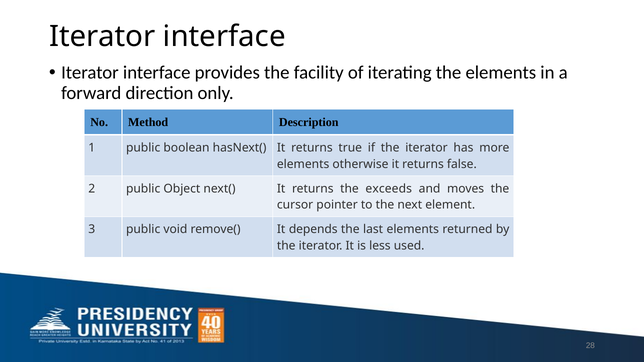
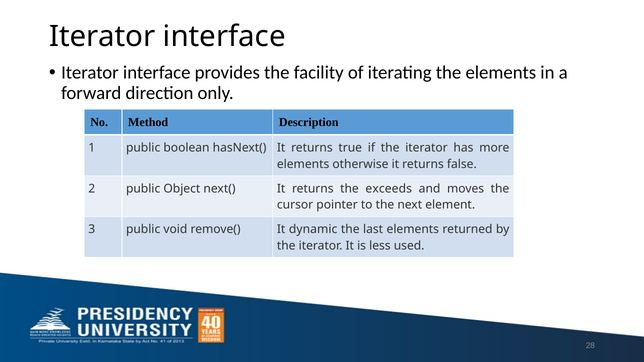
depends: depends -> dynamic
